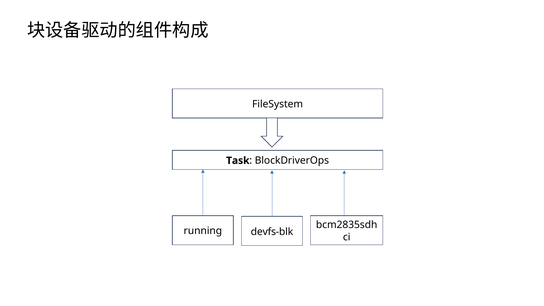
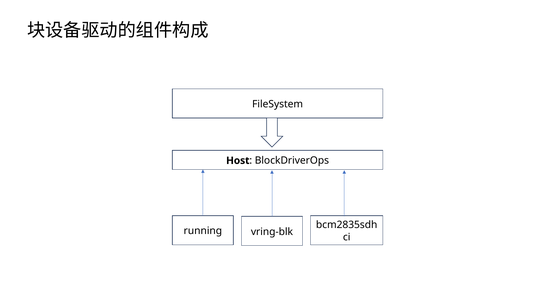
Task: Task -> Host
devfs-blk: devfs-blk -> vring-blk
